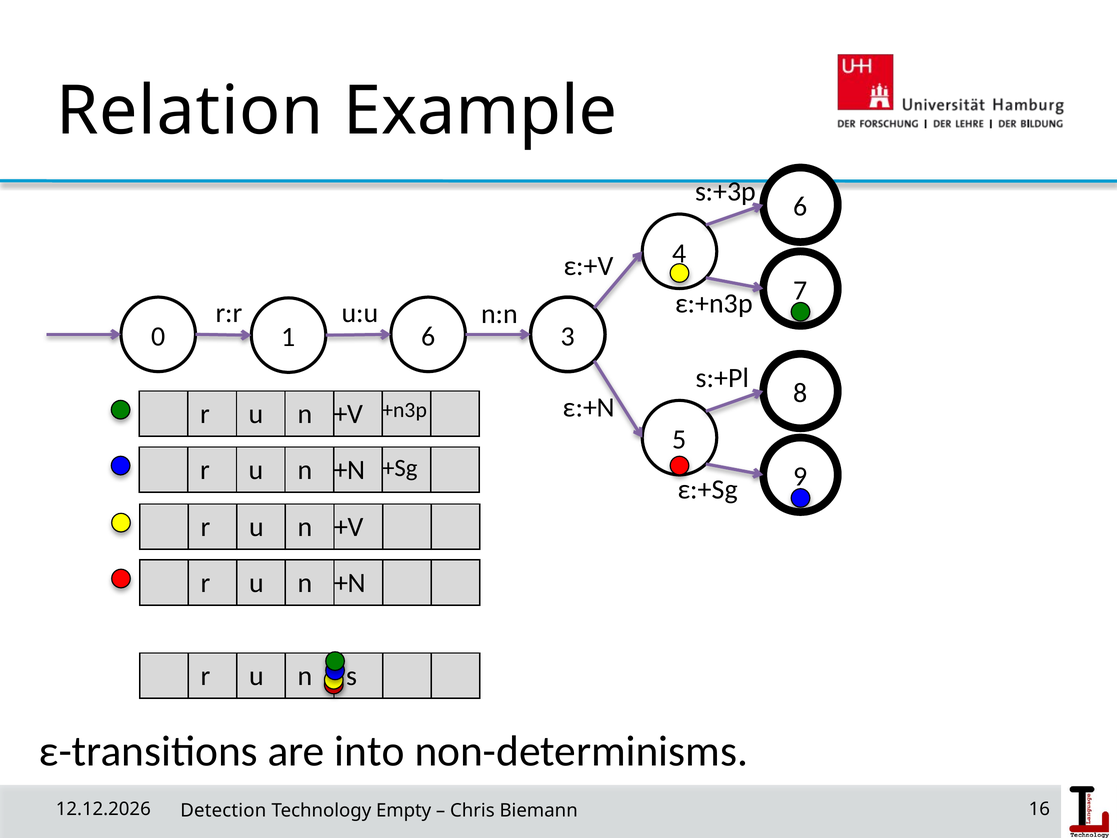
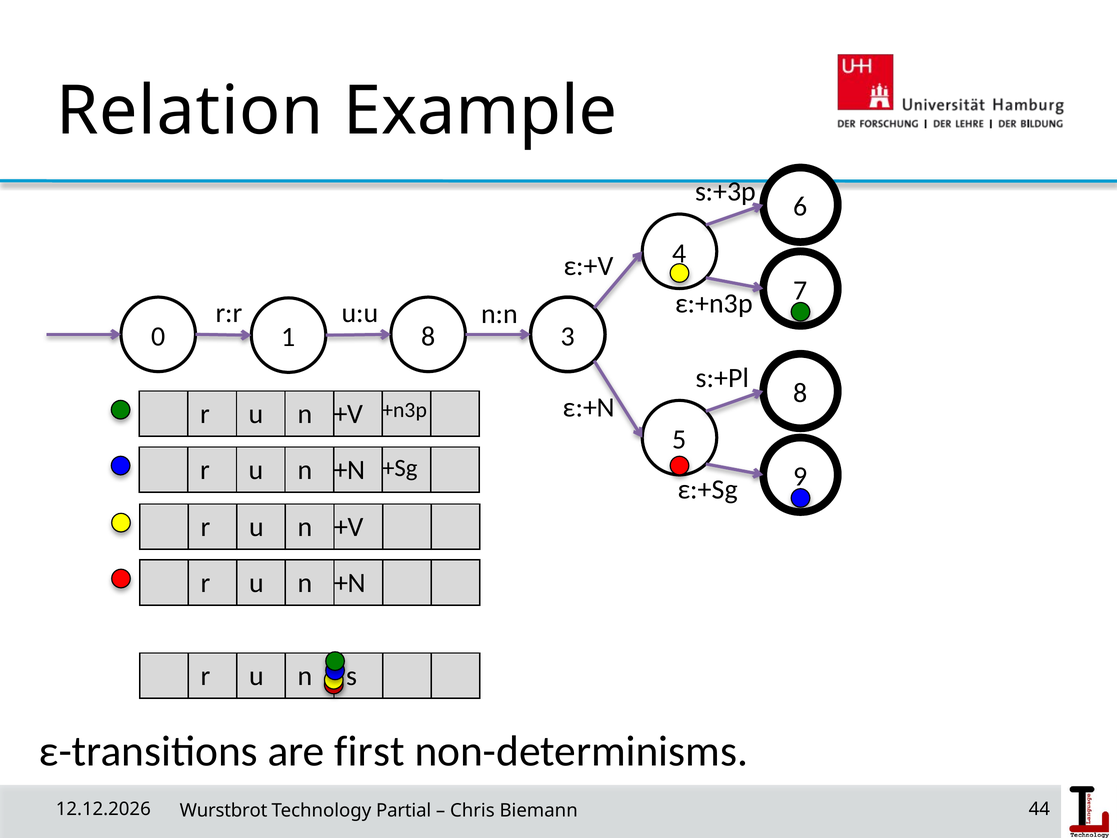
1 6: 6 -> 8
into: into -> first
Detection: Detection -> Wurstbrot
Empty: Empty -> Partial
16: 16 -> 44
